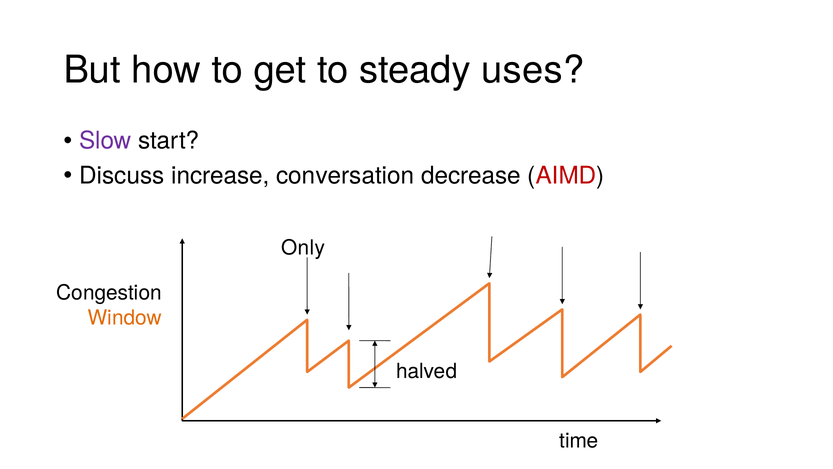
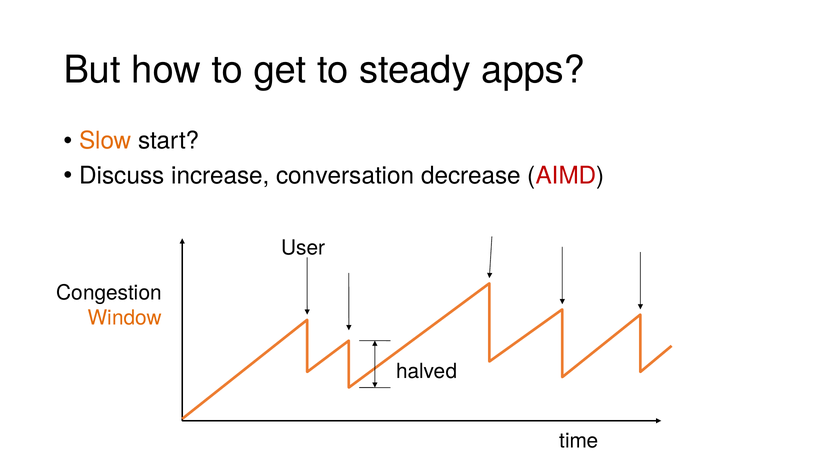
uses: uses -> apps
Slow colour: purple -> orange
Only: Only -> User
